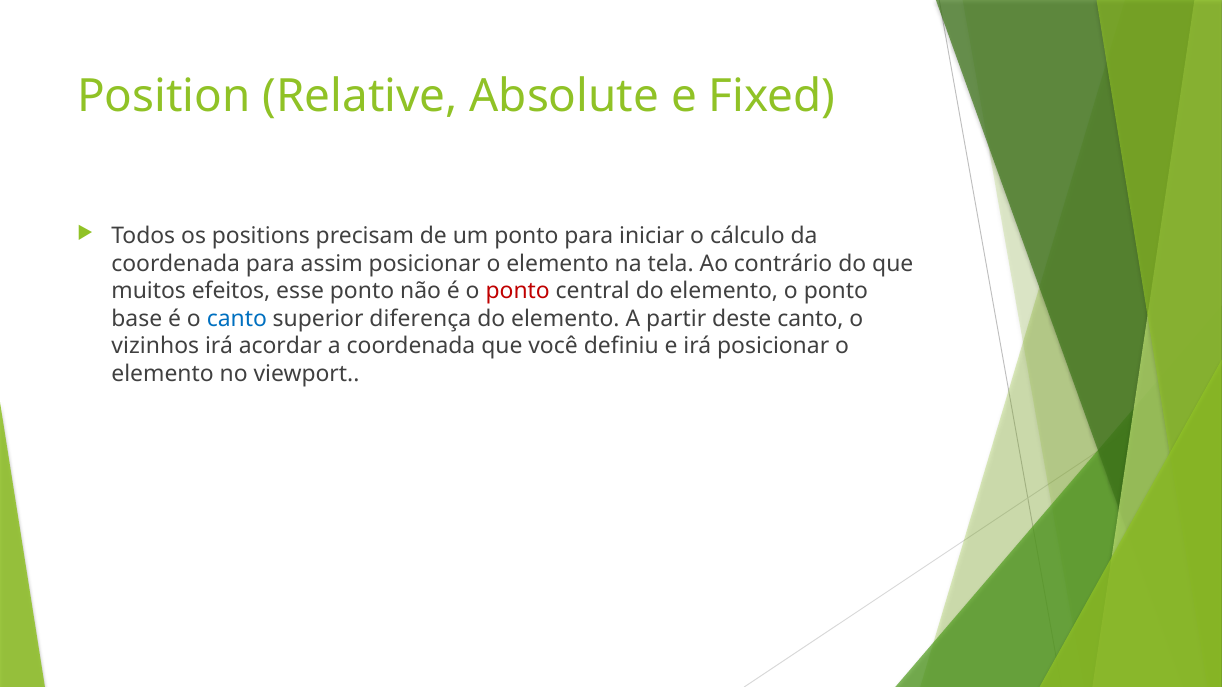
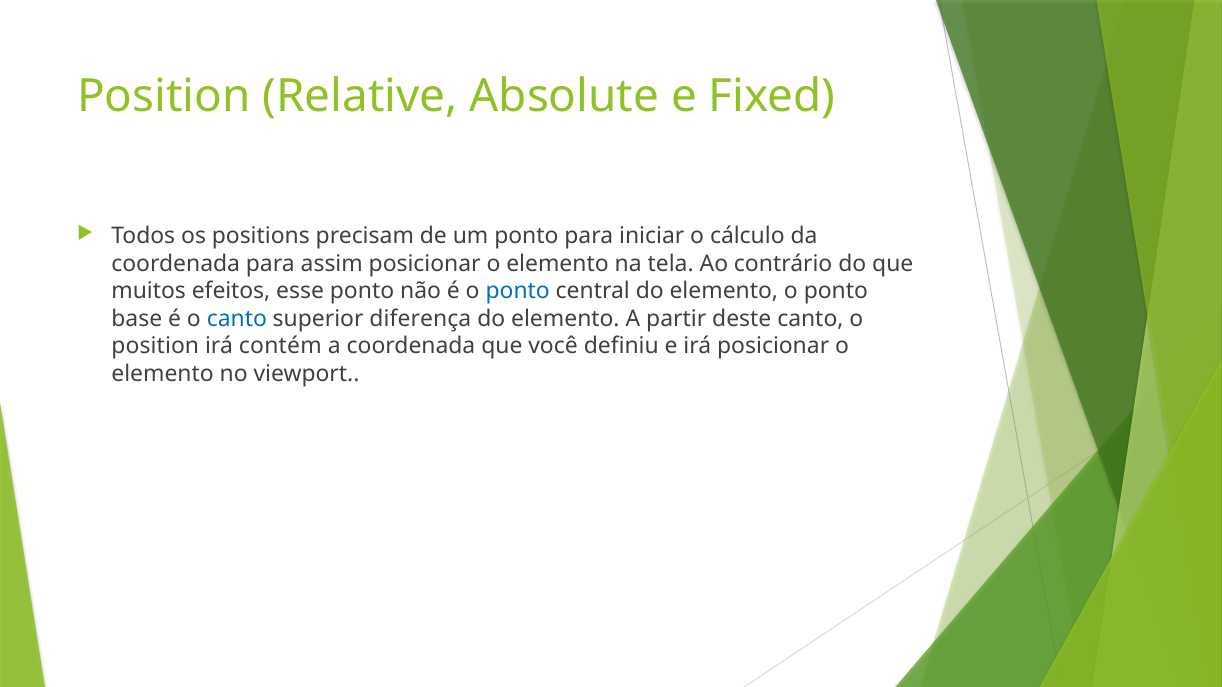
ponto at (518, 291) colour: red -> blue
vizinhos at (155, 346): vizinhos -> position
acordar: acordar -> contém
